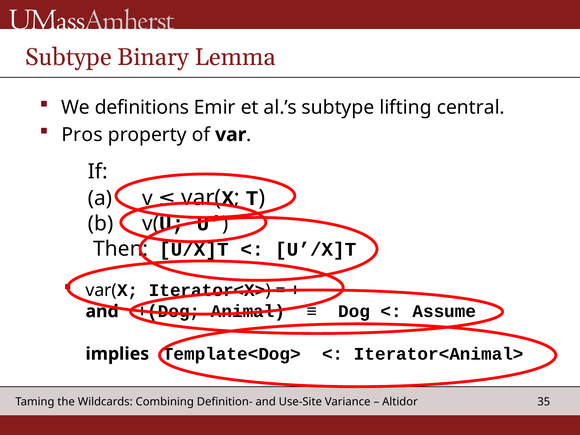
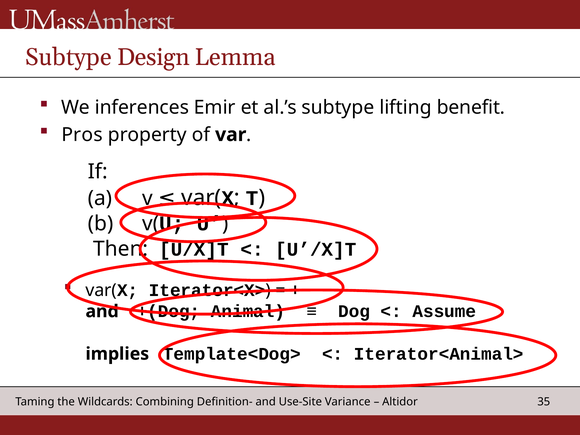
Binary: Binary -> Design
definitions: definitions -> inferences
central: central -> benefit
